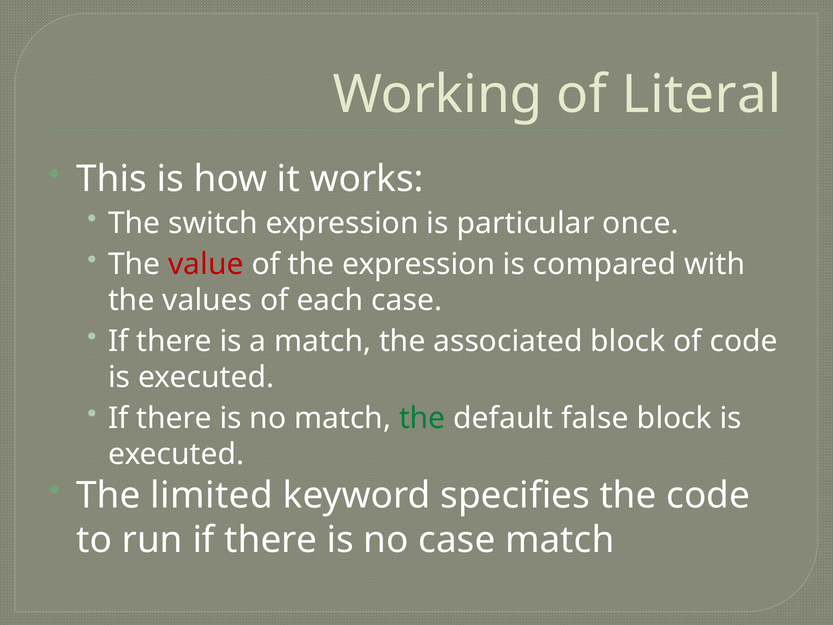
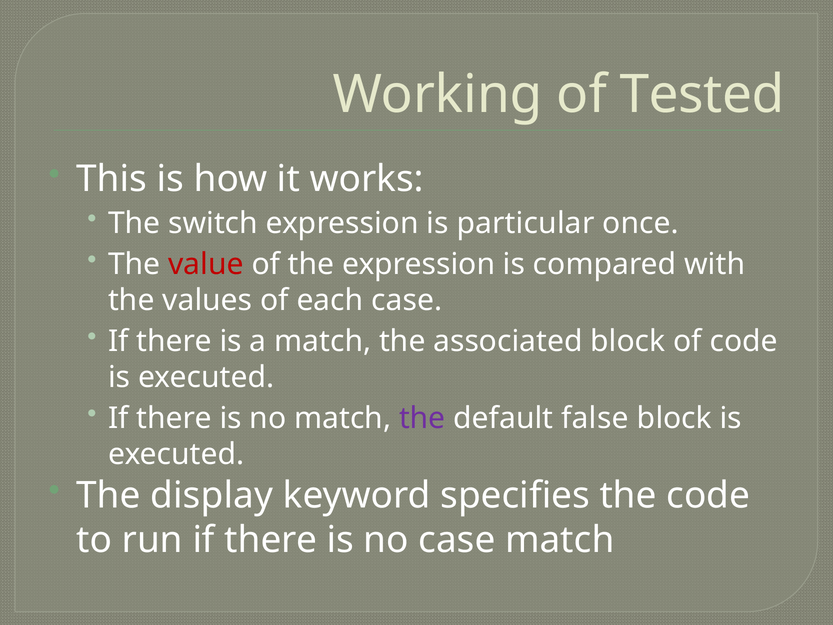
Literal: Literal -> Tested
the at (422, 418) colour: green -> purple
limited: limited -> display
